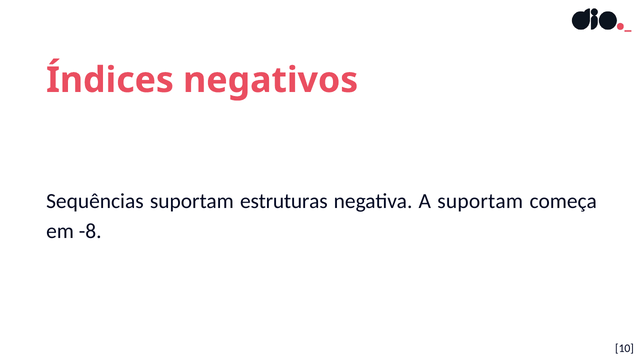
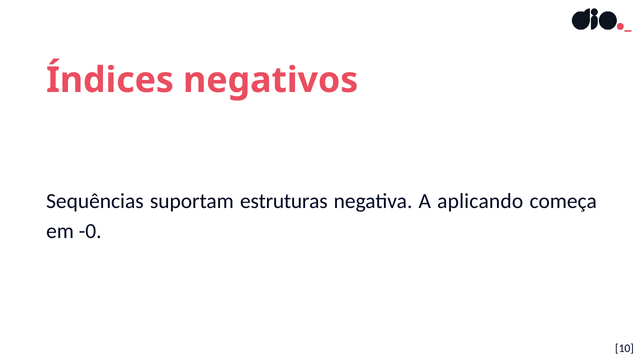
A suportam: suportam -> aplicando
-8: -8 -> -0
